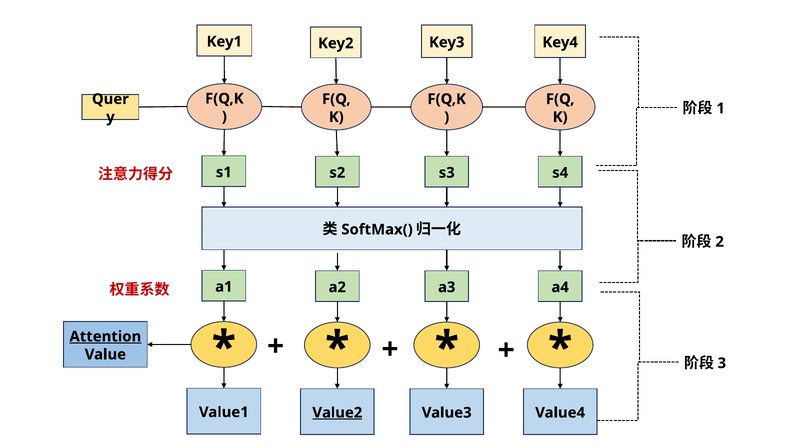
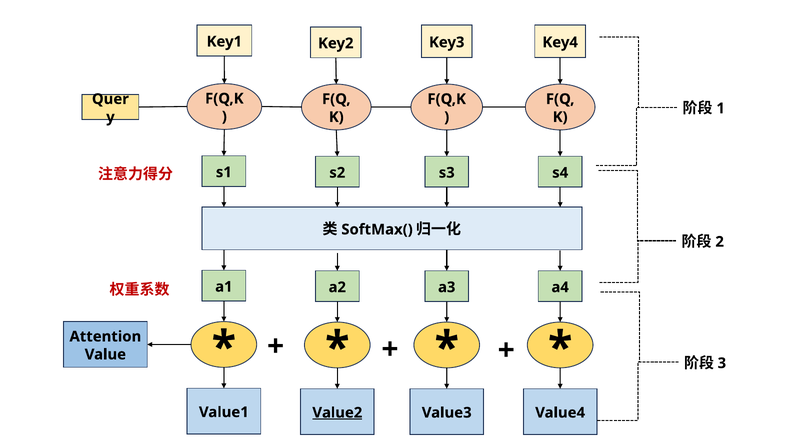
Attention underline: present -> none
